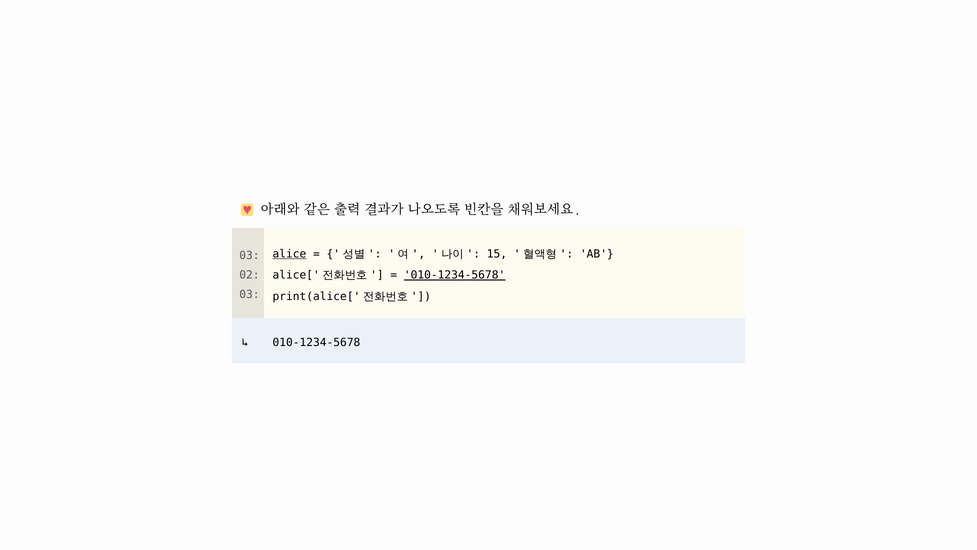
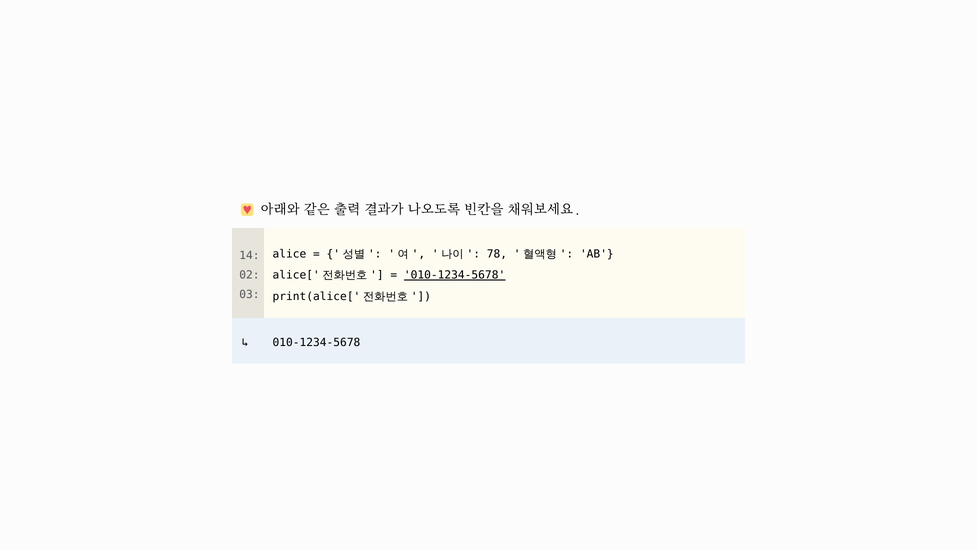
alice underline: present -> none
15: 15 -> 78
03 at (249, 255): 03 -> 14
